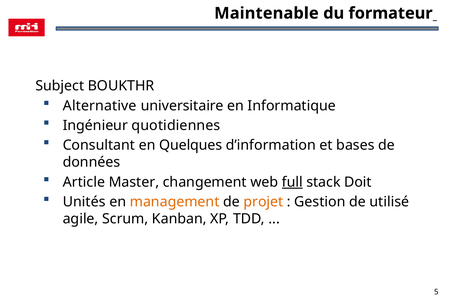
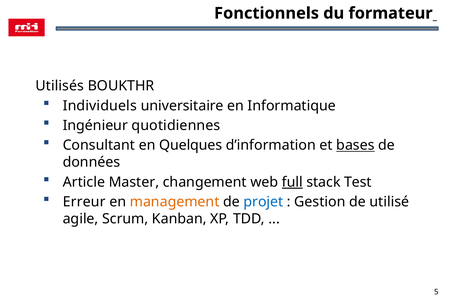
Maintenable: Maintenable -> Fonctionnels
Subject: Subject -> Utilisés
Alternative: Alternative -> Individuels
bases underline: none -> present
Doit: Doit -> Test
Unités: Unités -> Erreur
projet colour: orange -> blue
